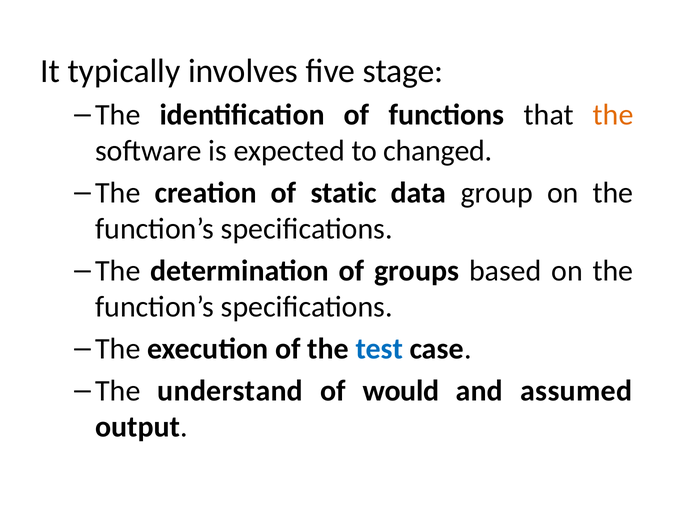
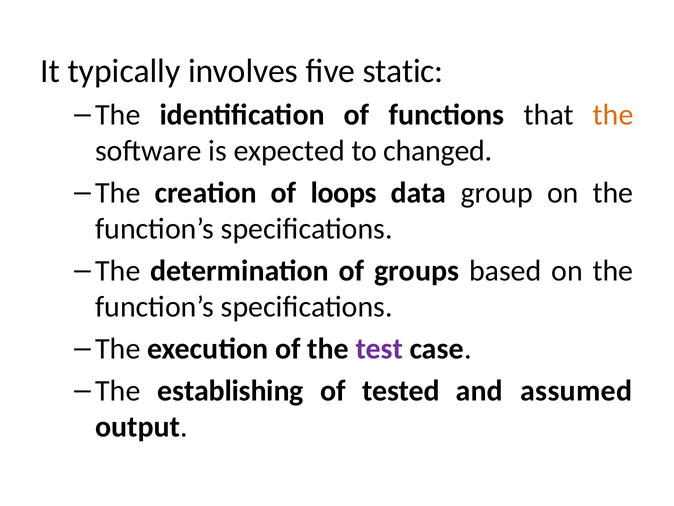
stage: stage -> static
static: static -> loops
test colour: blue -> purple
understand: understand -> establishing
would: would -> tested
